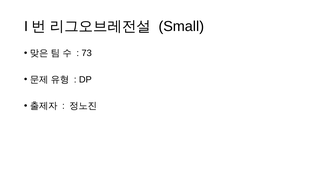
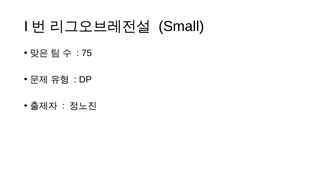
73: 73 -> 75
